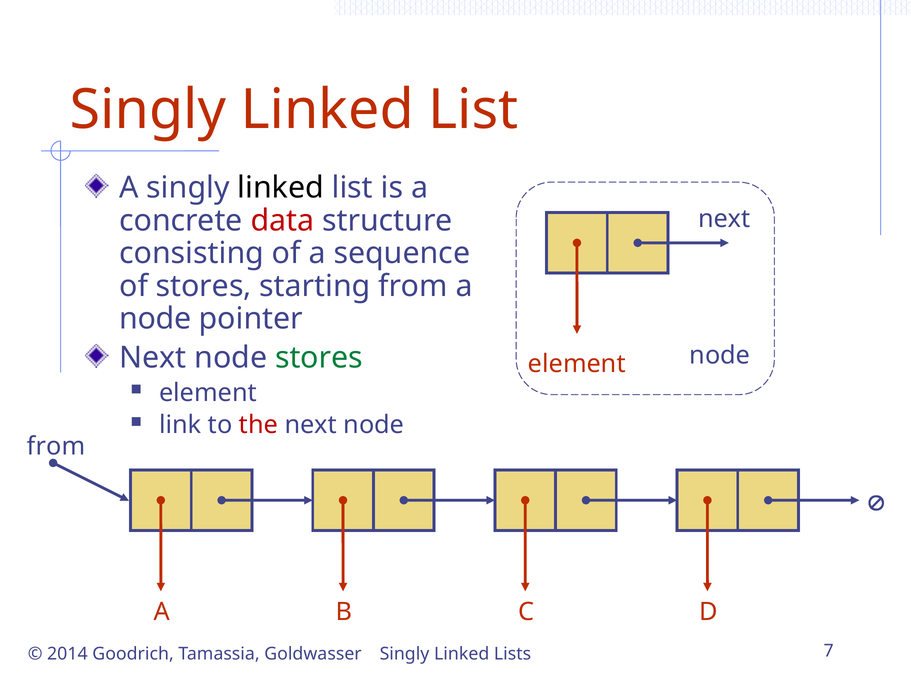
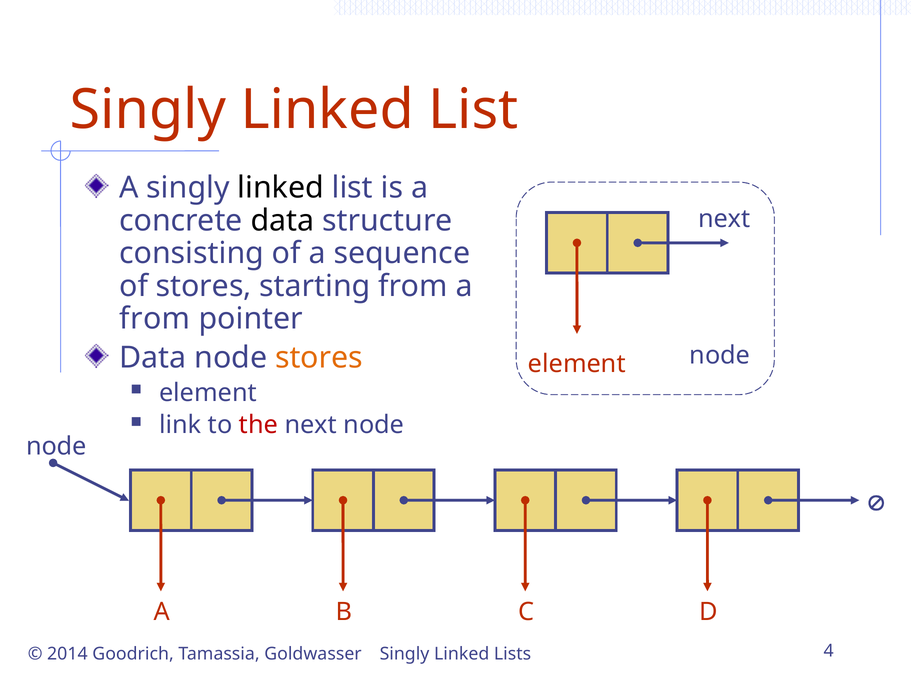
data at (282, 221) colour: red -> black
node at (155, 319): node -> from
Next at (153, 358): Next -> Data
stores at (319, 358) colour: green -> orange
from at (56, 447): from -> node
7: 7 -> 4
